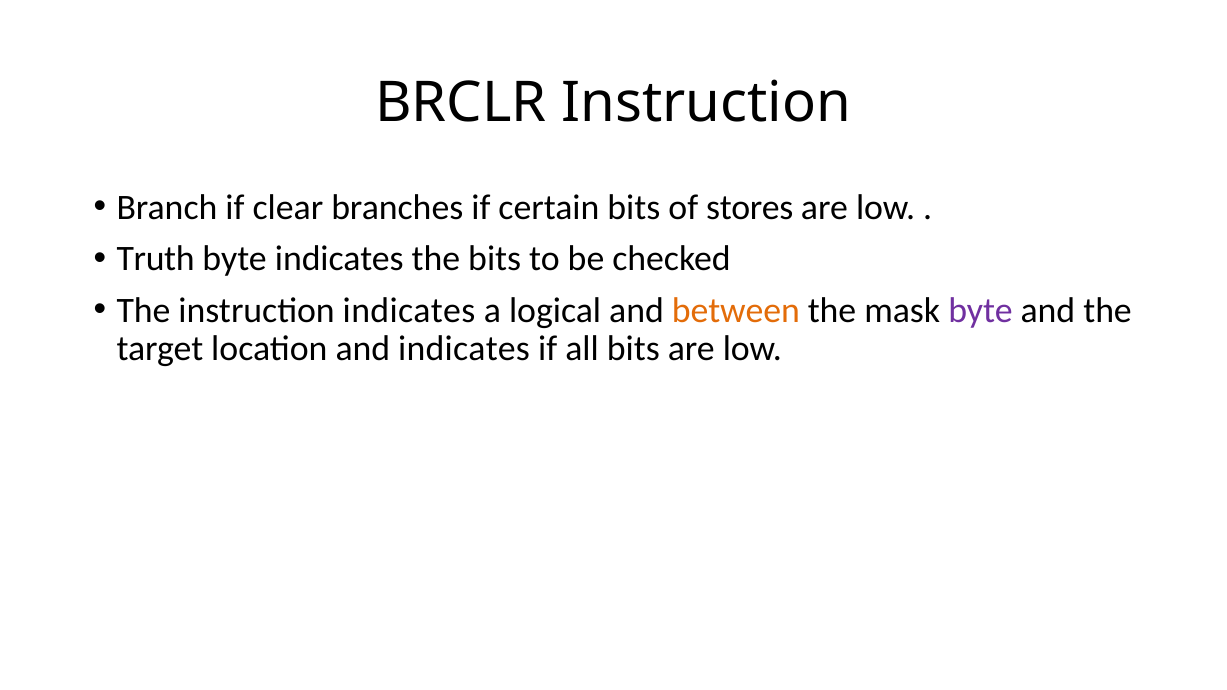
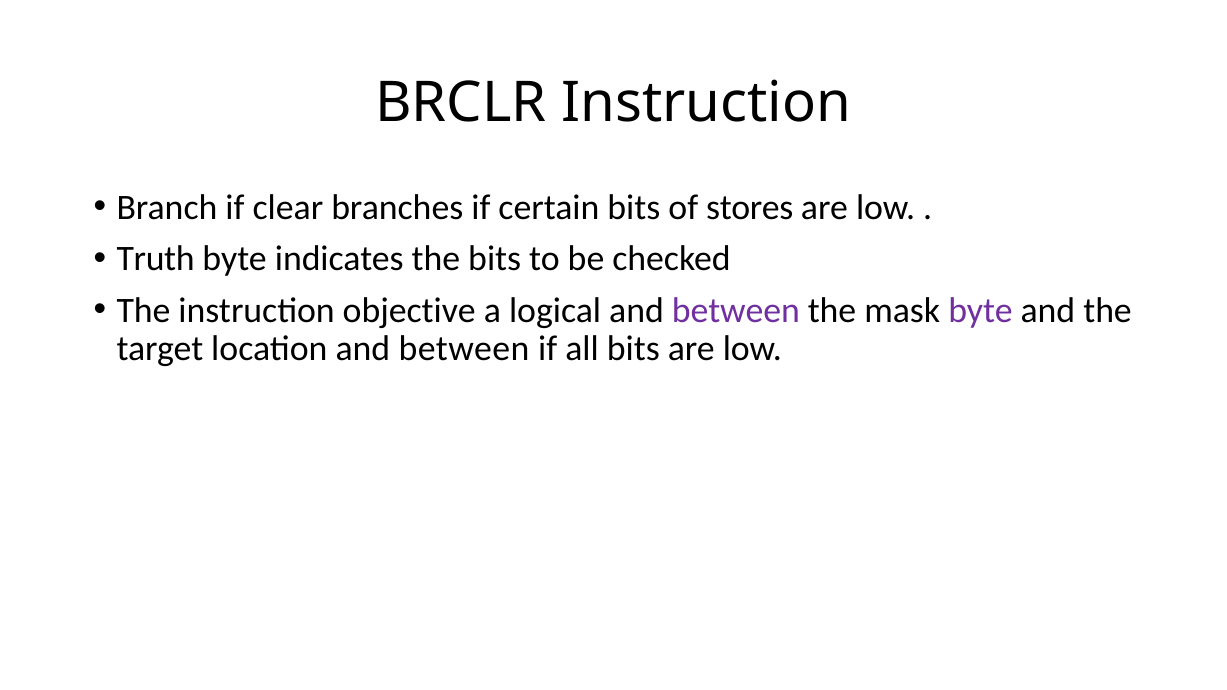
instruction indicates: indicates -> objective
between at (736, 310) colour: orange -> purple
location and indicates: indicates -> between
